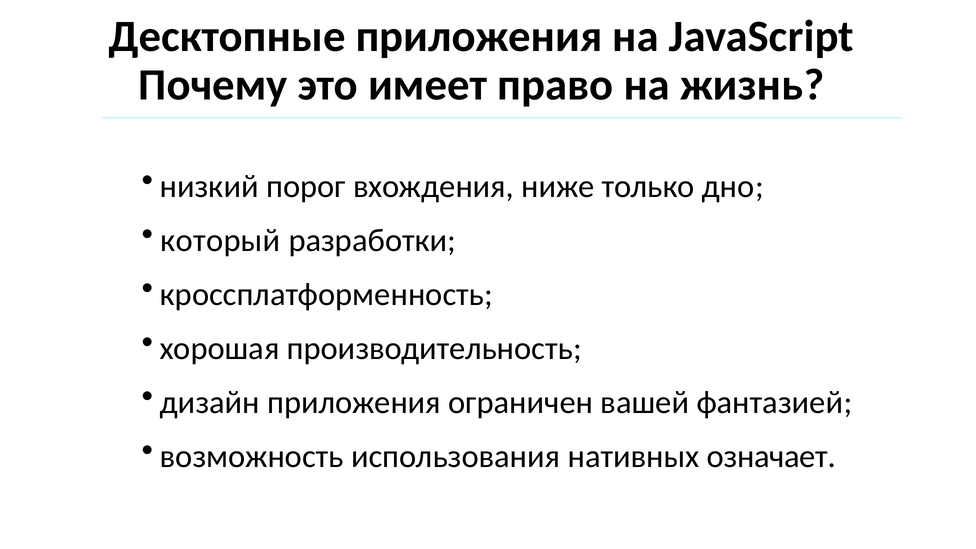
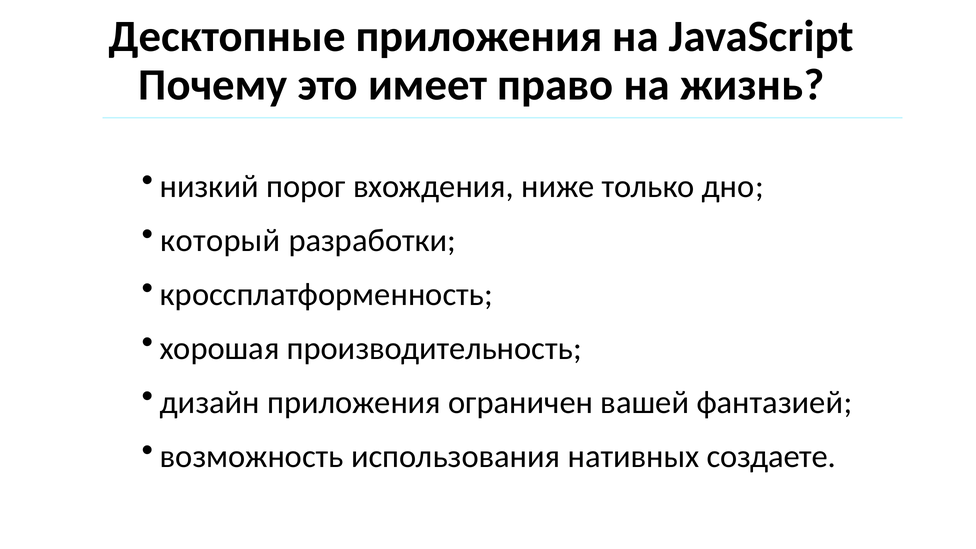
означает: означает -> создаете
